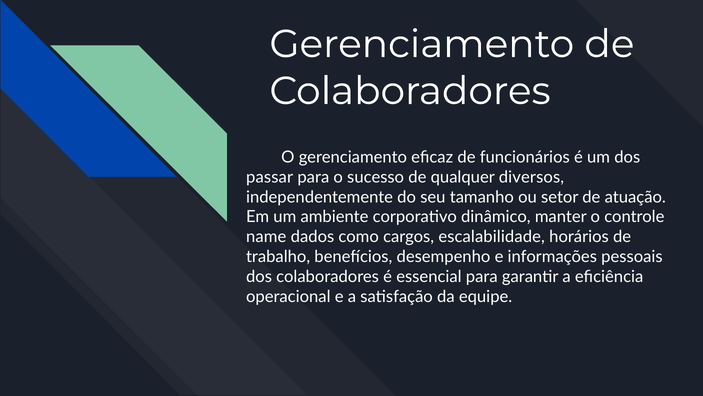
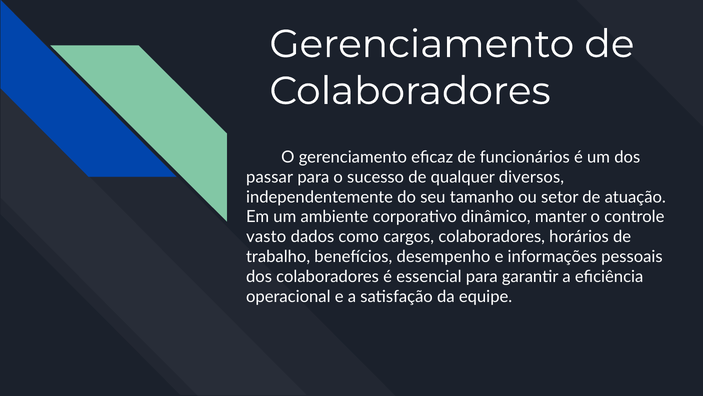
name: name -> vasto
cargos escalabilidade: escalabilidade -> colaboradores
